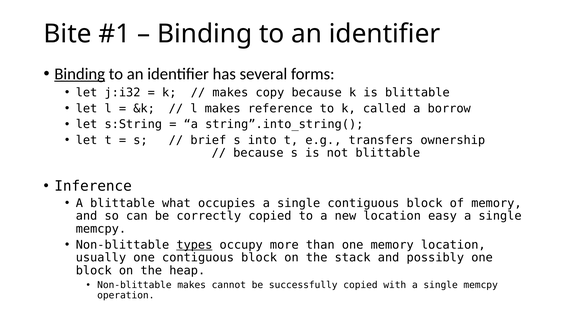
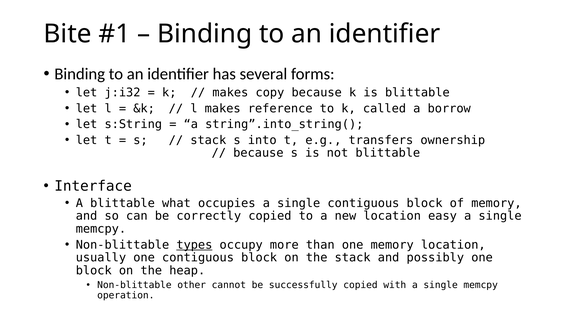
Binding at (80, 74) underline: present -> none
brief at (208, 140): brief -> stack
Inference: Inference -> Interface
Non-blittable makes: makes -> other
